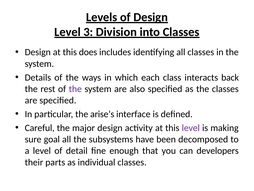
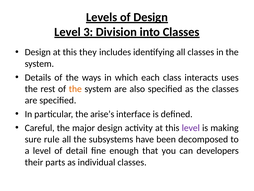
does: does -> they
back: back -> uses
the at (75, 89) colour: purple -> orange
goal: goal -> rule
